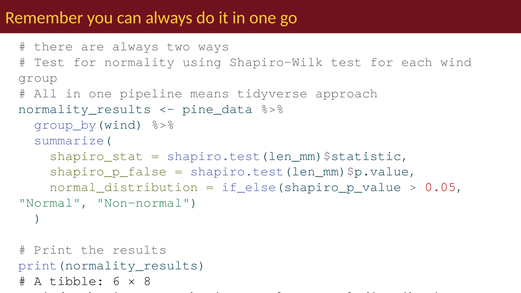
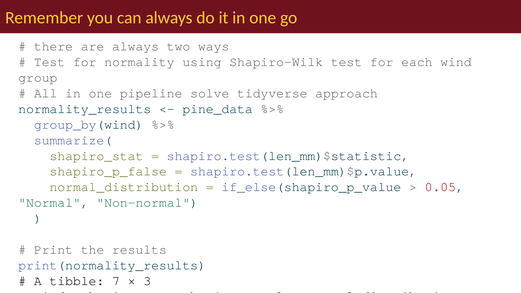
means: means -> solve
6: 6 -> 7
8: 8 -> 3
